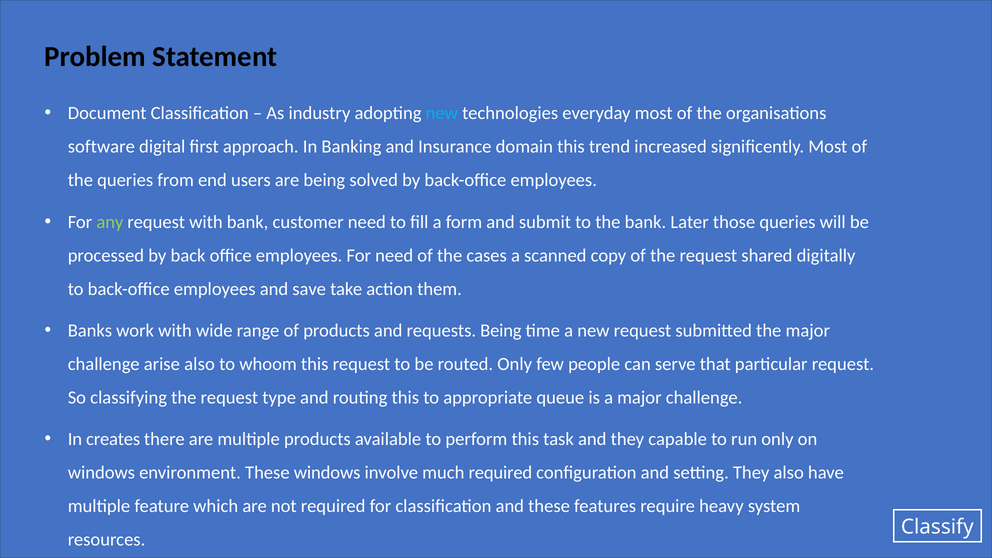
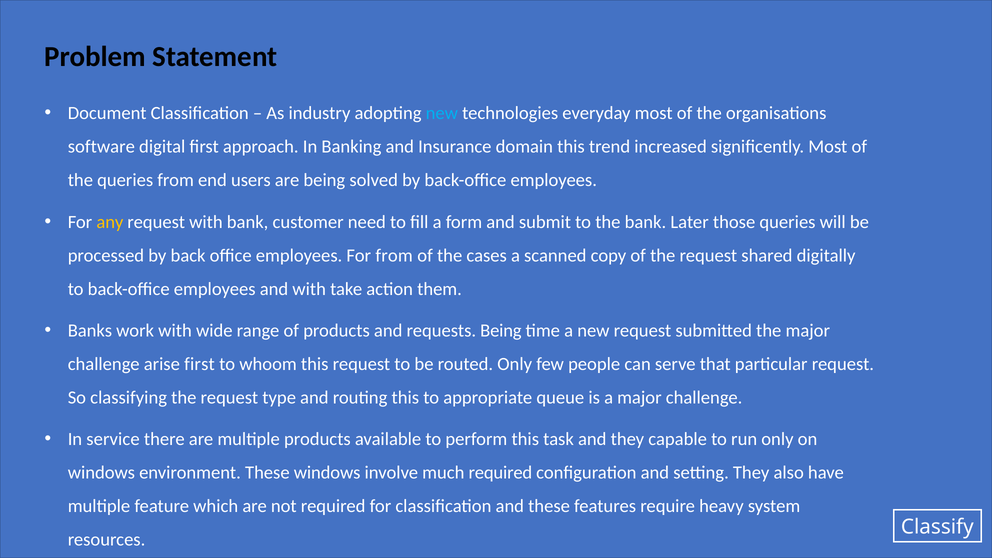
any colour: light green -> yellow
For need: need -> from
and save: save -> with
arise also: also -> first
creates: creates -> service
